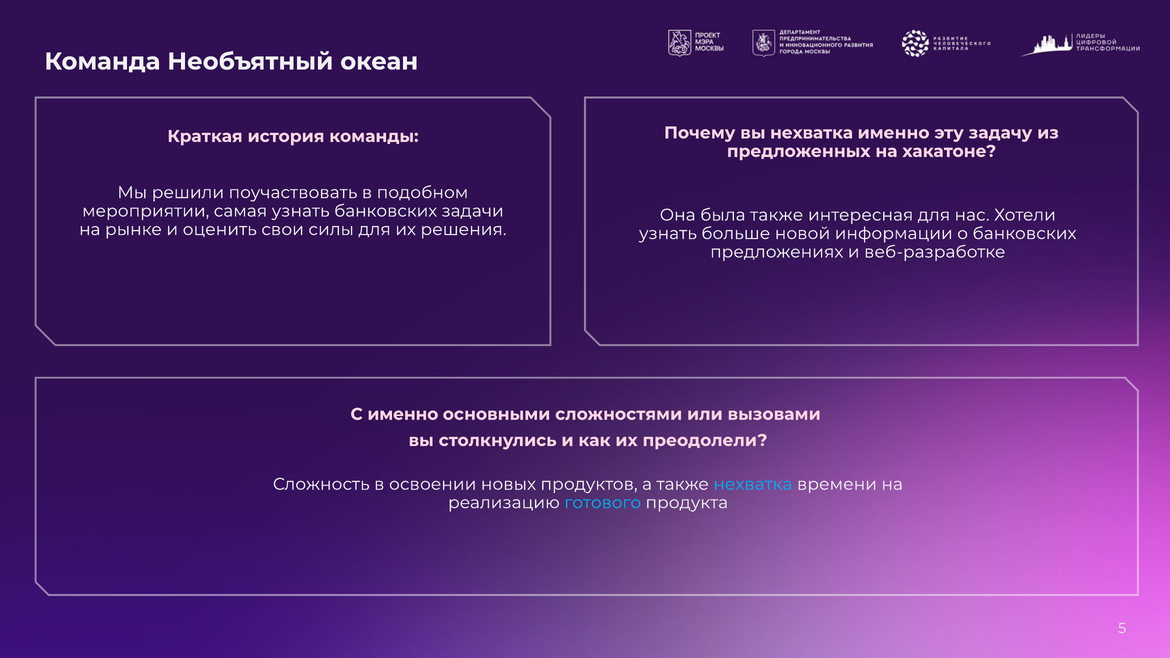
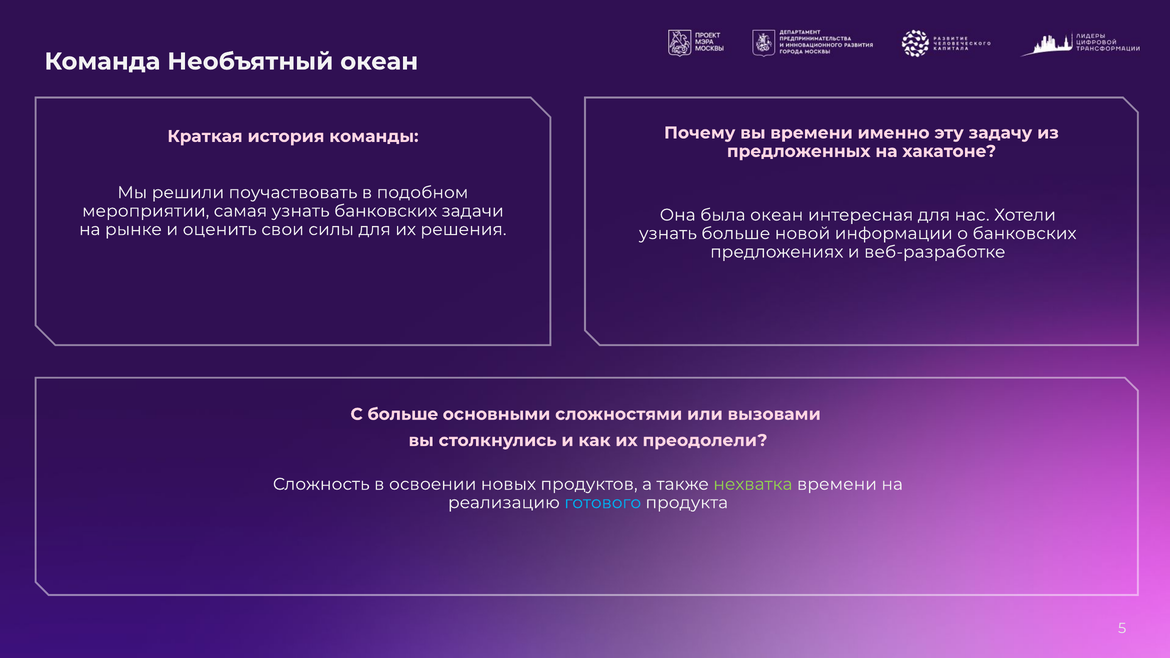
вы нехватка: нехватка -> времени
была также: также -> океан
С именно: именно -> больше
нехватка at (753, 484) colour: light blue -> light green
